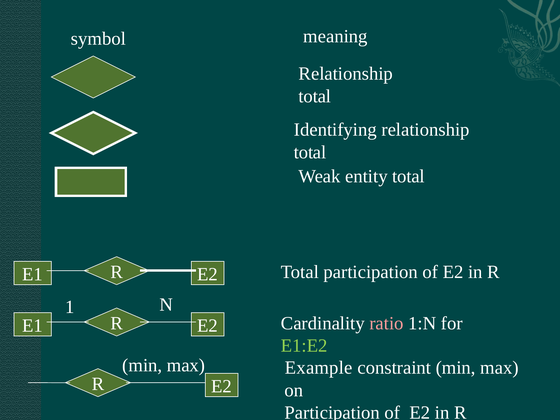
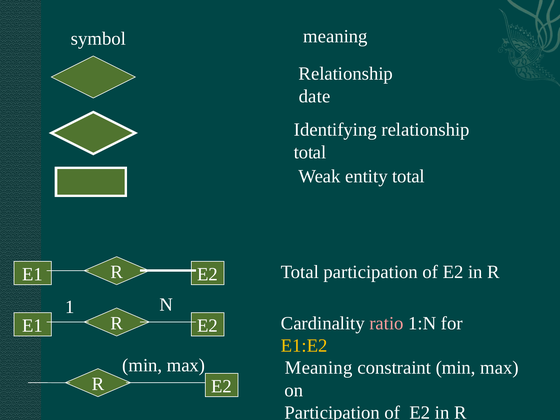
total at (315, 96): total -> date
E1:E2 colour: light green -> yellow
Example at (319, 368): Example -> Meaning
